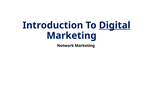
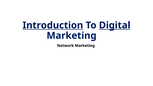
Introduction underline: none -> present
